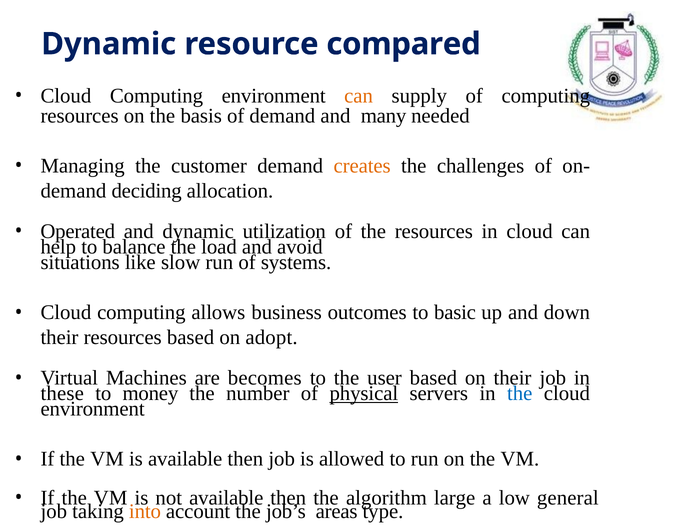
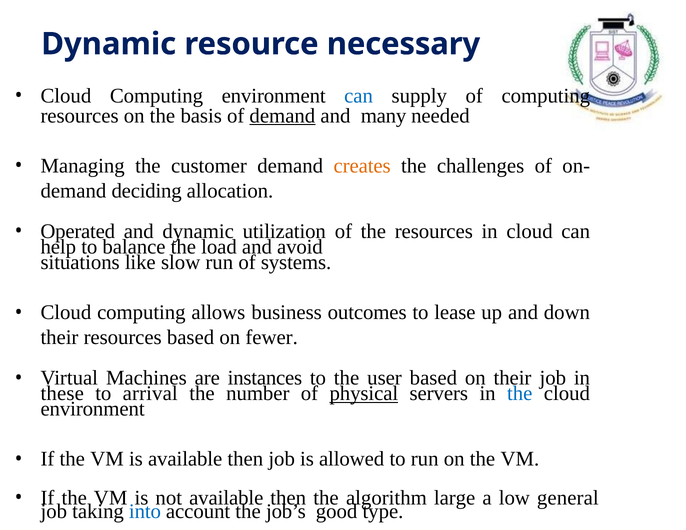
compared: compared -> necessary
can at (359, 96) colour: orange -> blue
demand at (282, 116) underline: none -> present
basic: basic -> lease
adopt: adopt -> fewer
becomes: becomes -> instances
money: money -> arrival
into colour: orange -> blue
areas: areas -> good
